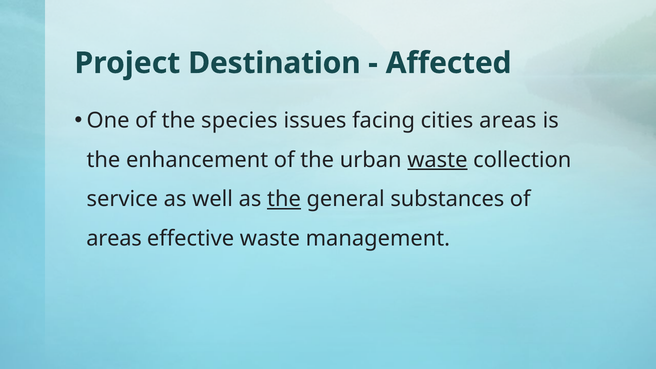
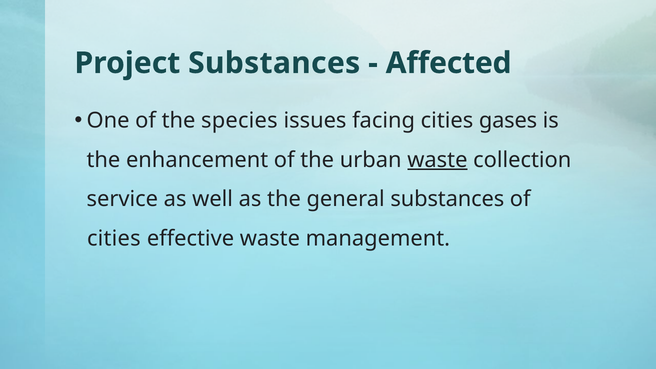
Project Destination: Destination -> Substances
cities areas: areas -> gases
the at (284, 199) underline: present -> none
areas at (114, 239): areas -> cities
